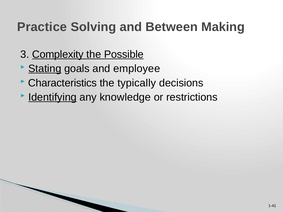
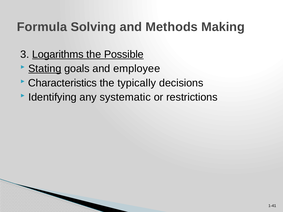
Practice: Practice -> Formula
Between: Between -> Methods
Complexity: Complexity -> Logarithms
Identifying underline: present -> none
knowledge: knowledge -> systematic
